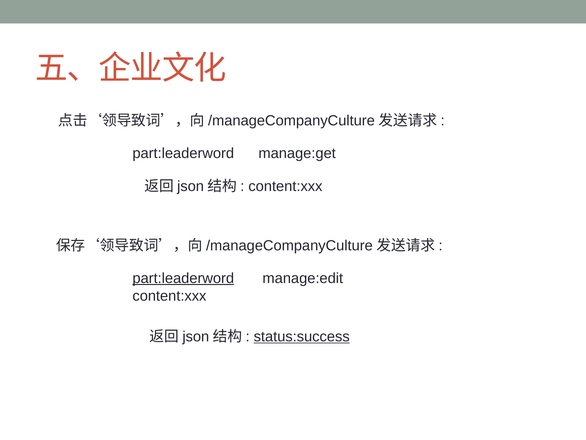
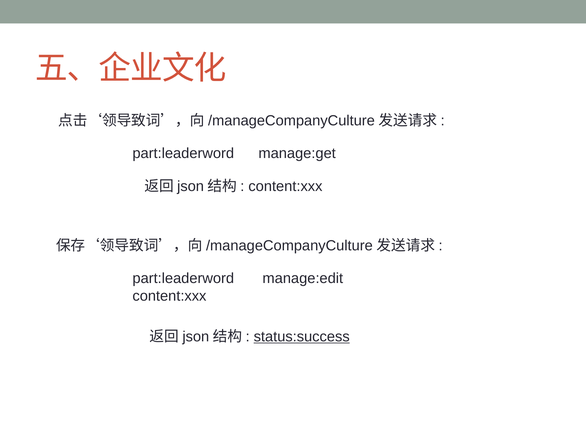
part:leaderword at (183, 278) underline: present -> none
